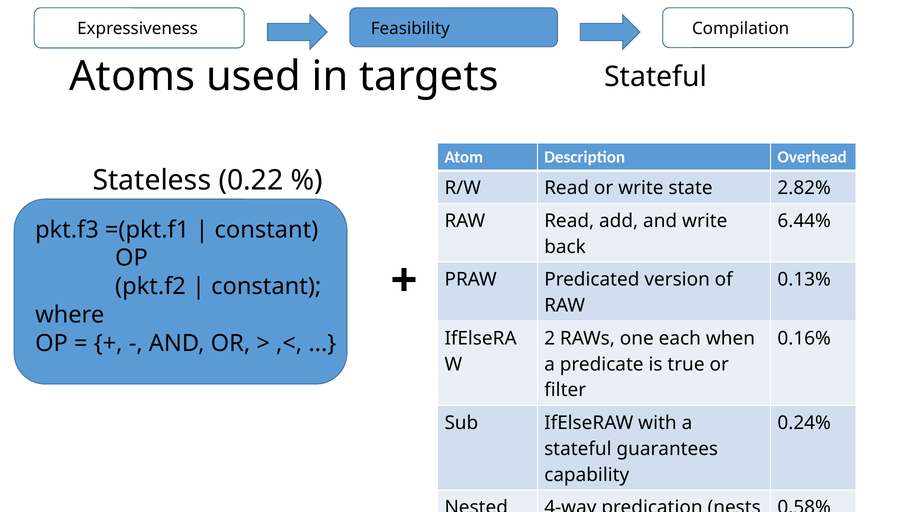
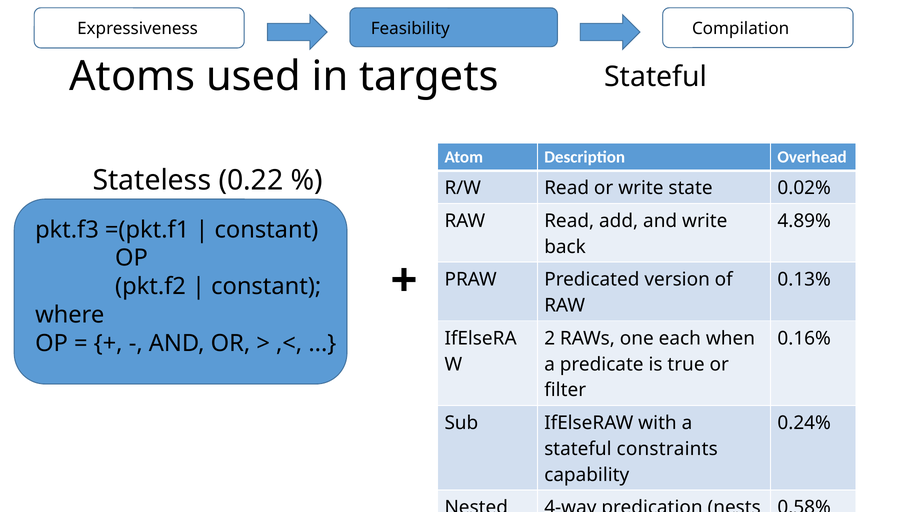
2.82%: 2.82% -> 0.02%
6.44%: 6.44% -> 4.89%
guarantees: guarantees -> constraints
